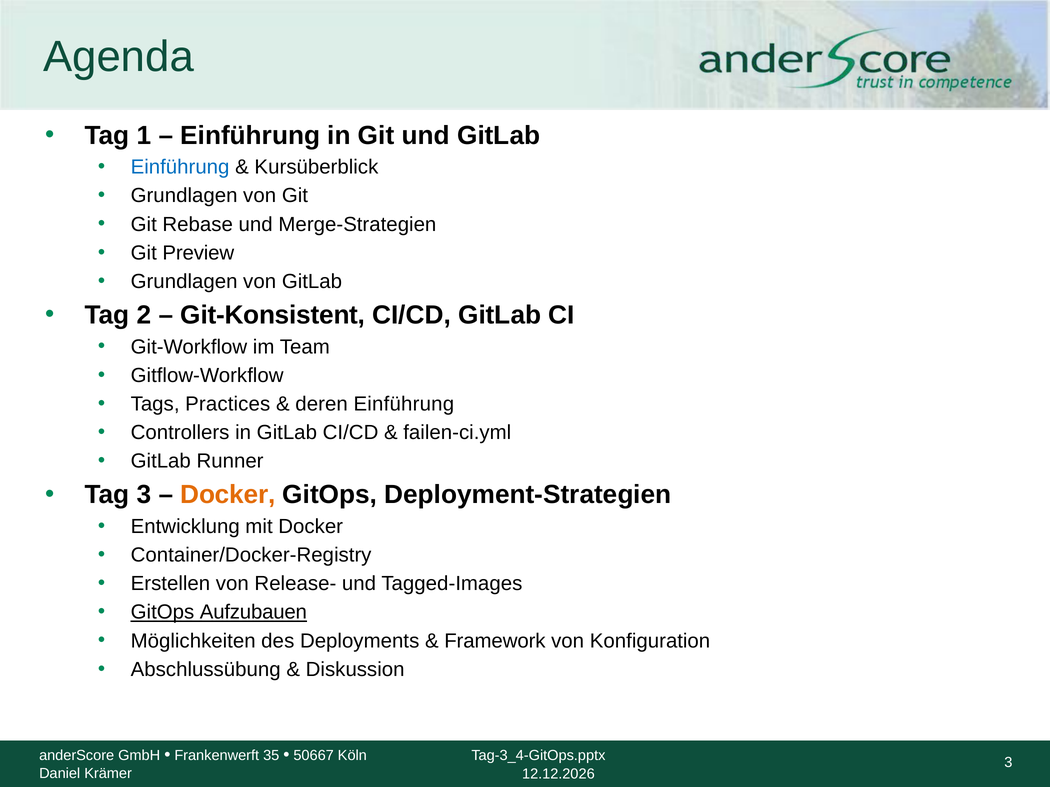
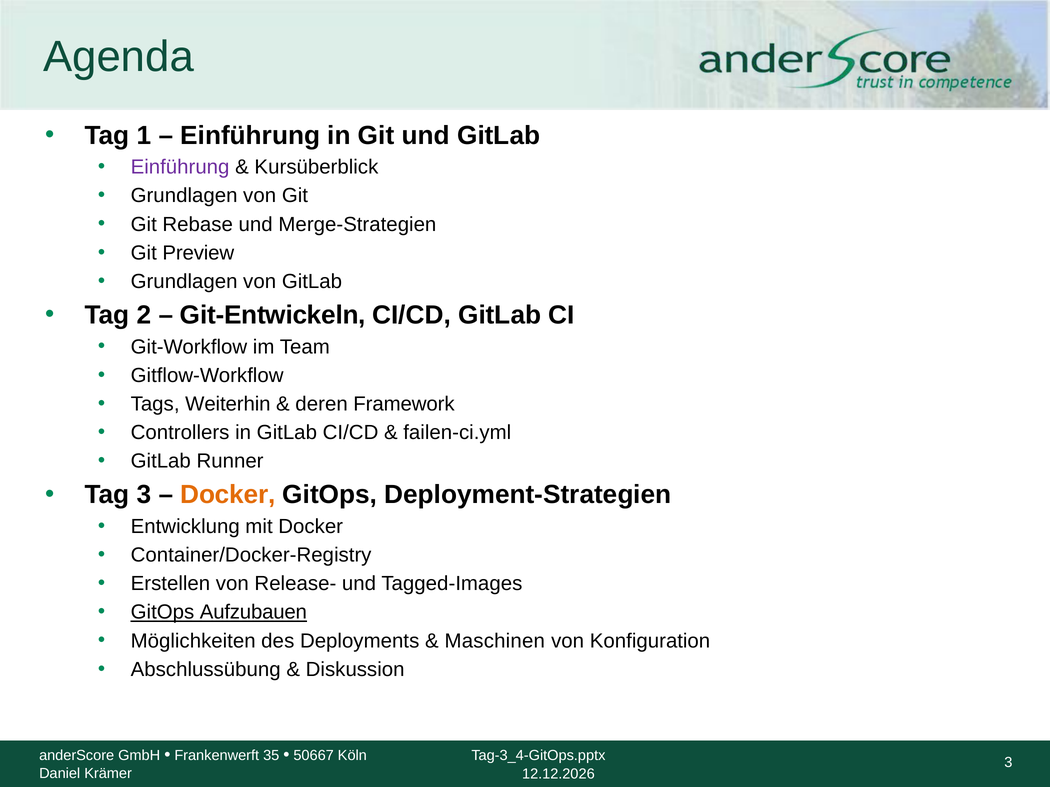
Einführung at (180, 167) colour: blue -> purple
Git-Konsistent: Git-Konsistent -> Git-Entwickeln
Practices: Practices -> Weiterhin
deren Einführung: Einführung -> Framework
Framework: Framework -> Maschinen
